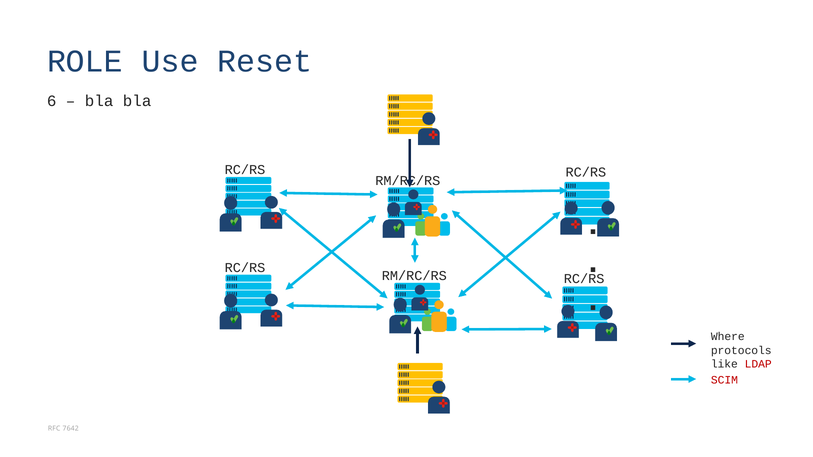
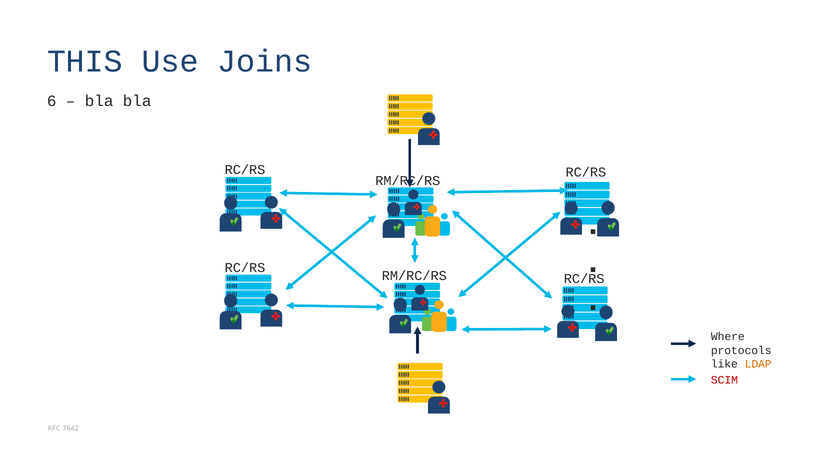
ROLE: ROLE -> THIS
Reset: Reset -> Joins
LDAP colour: red -> orange
